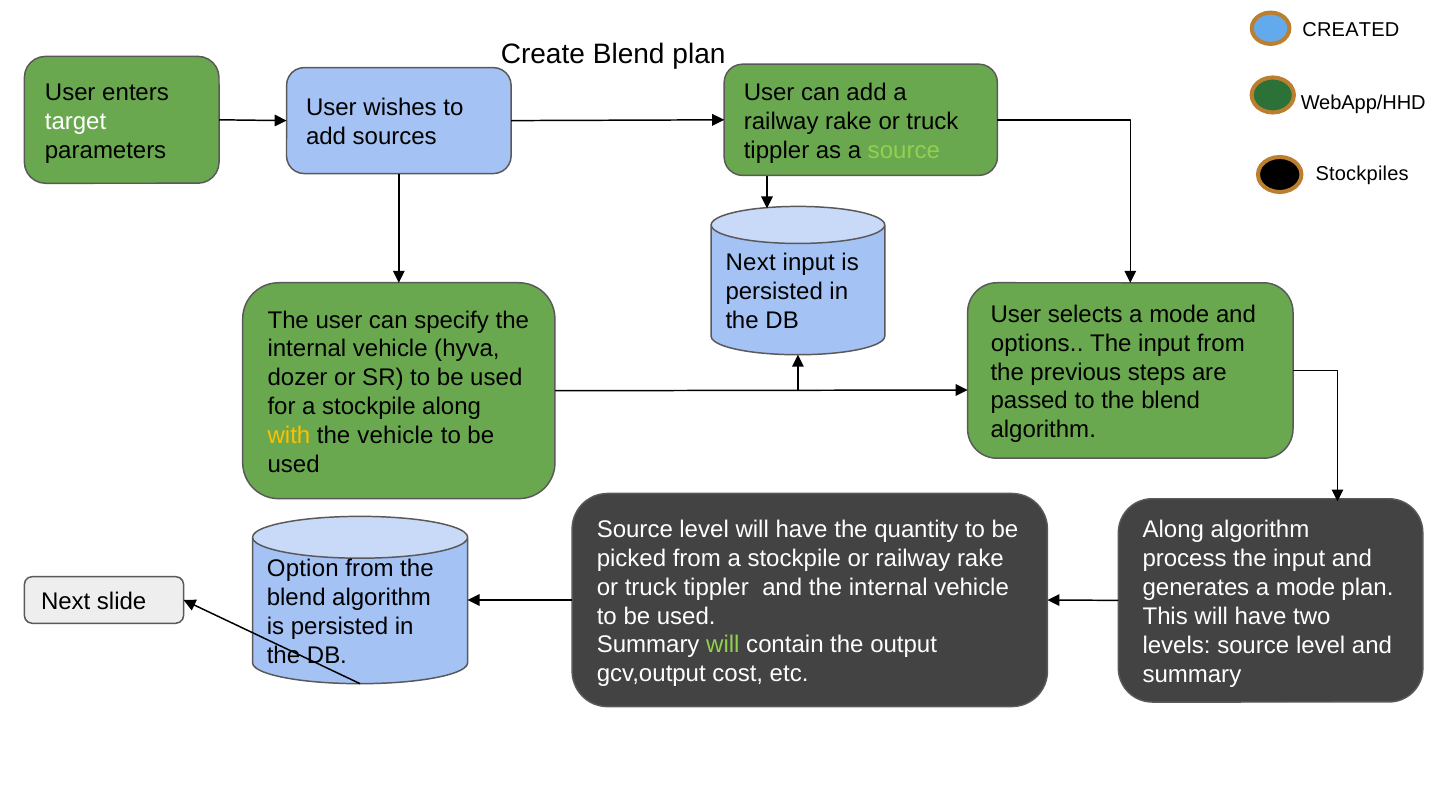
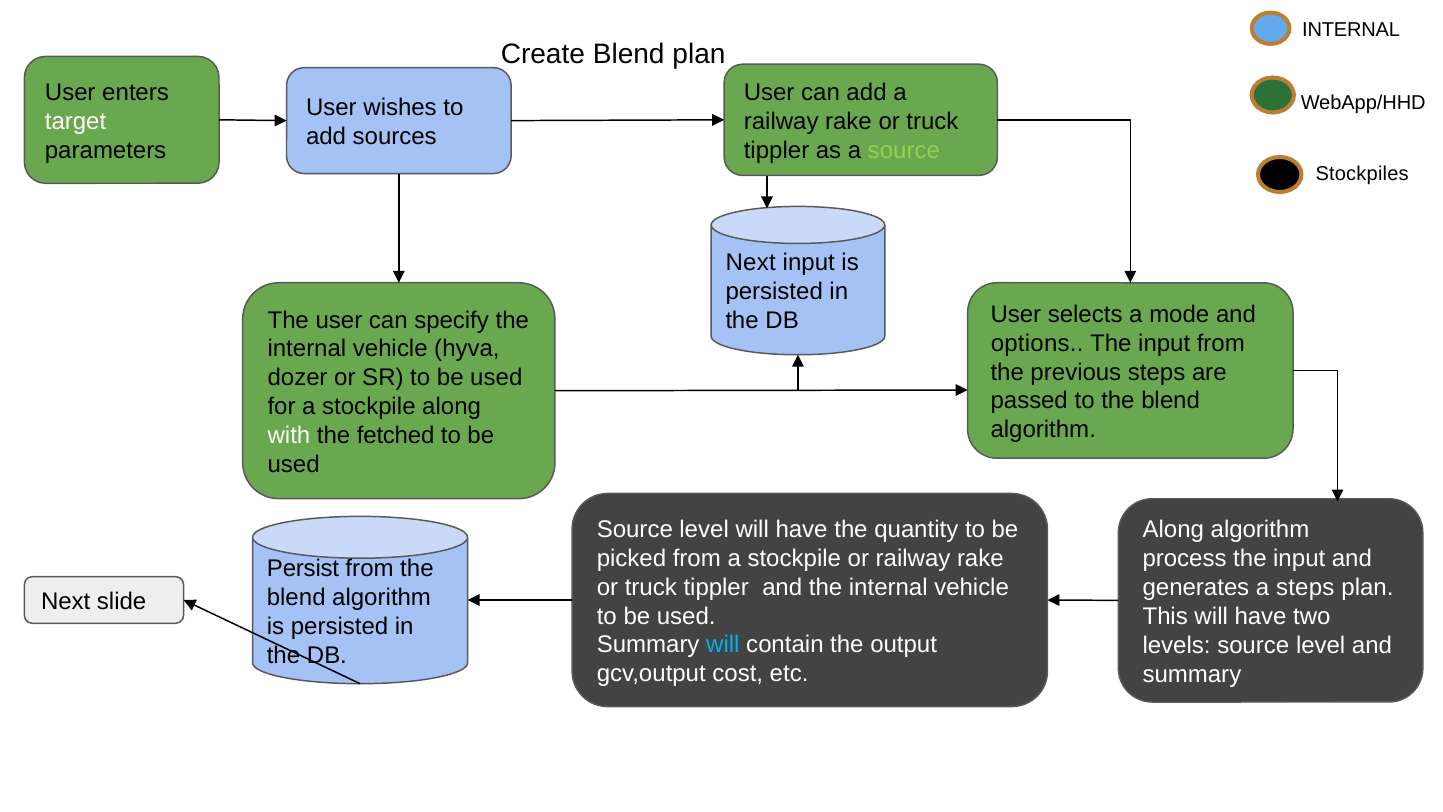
CREATED at (1351, 30): CREATED -> INTERNAL
with colour: yellow -> white
the vehicle: vehicle -> fetched
Option: Option -> Persist
generates a mode: mode -> steps
will at (723, 645) colour: light green -> light blue
